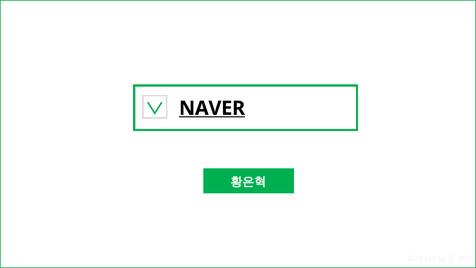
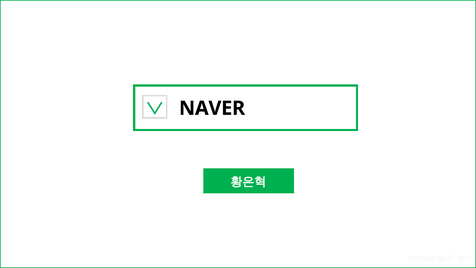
NAVER underline: present -> none
